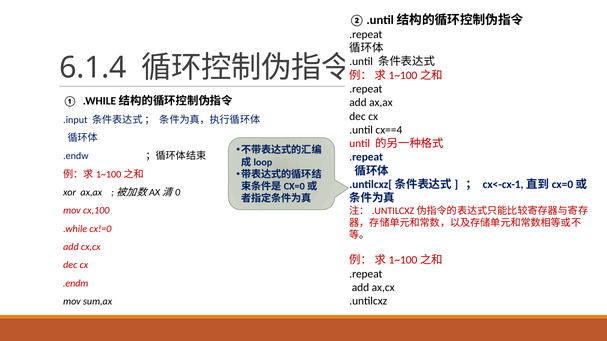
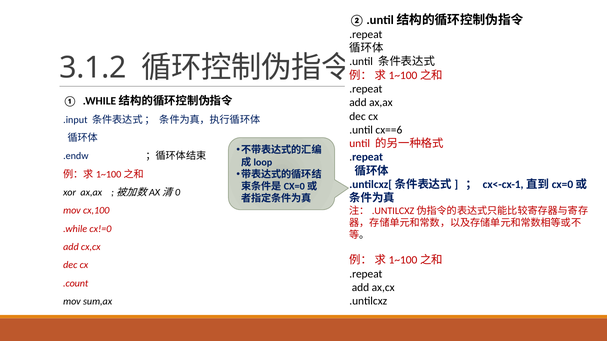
6.1.4: 6.1.4 -> 3.1.2
cx==4: cx==4 -> cx==6
.endm: .endm -> .count
